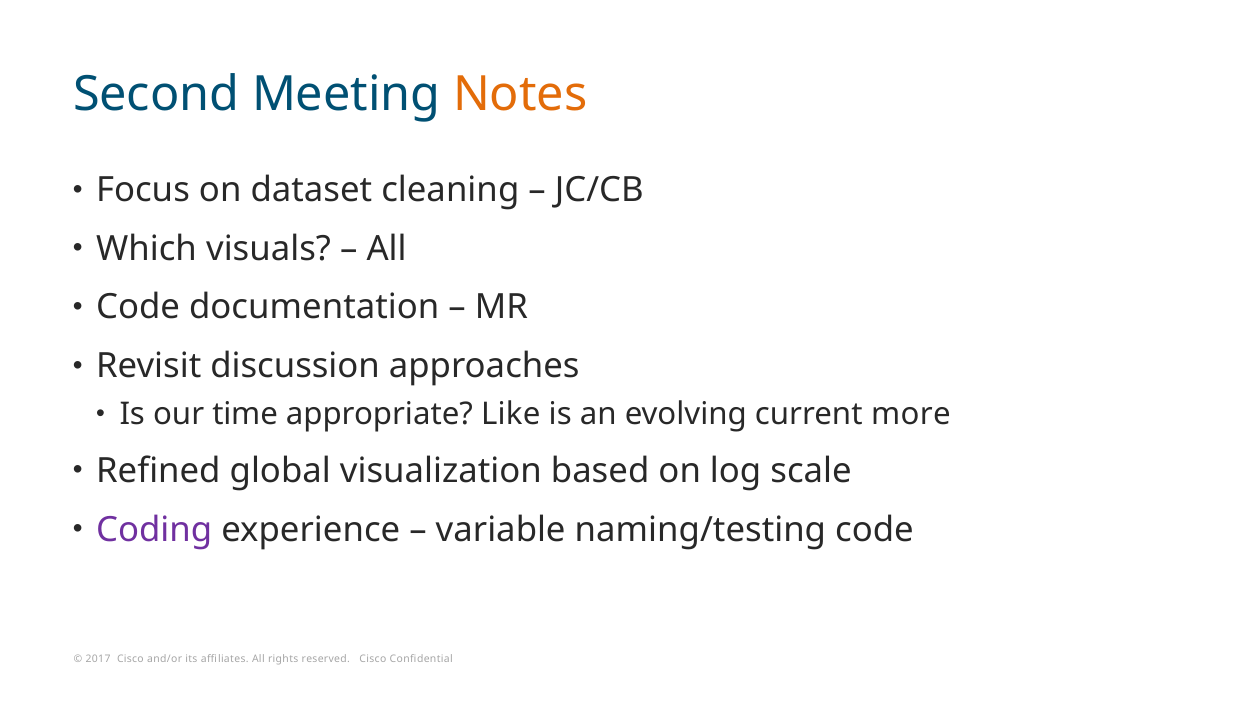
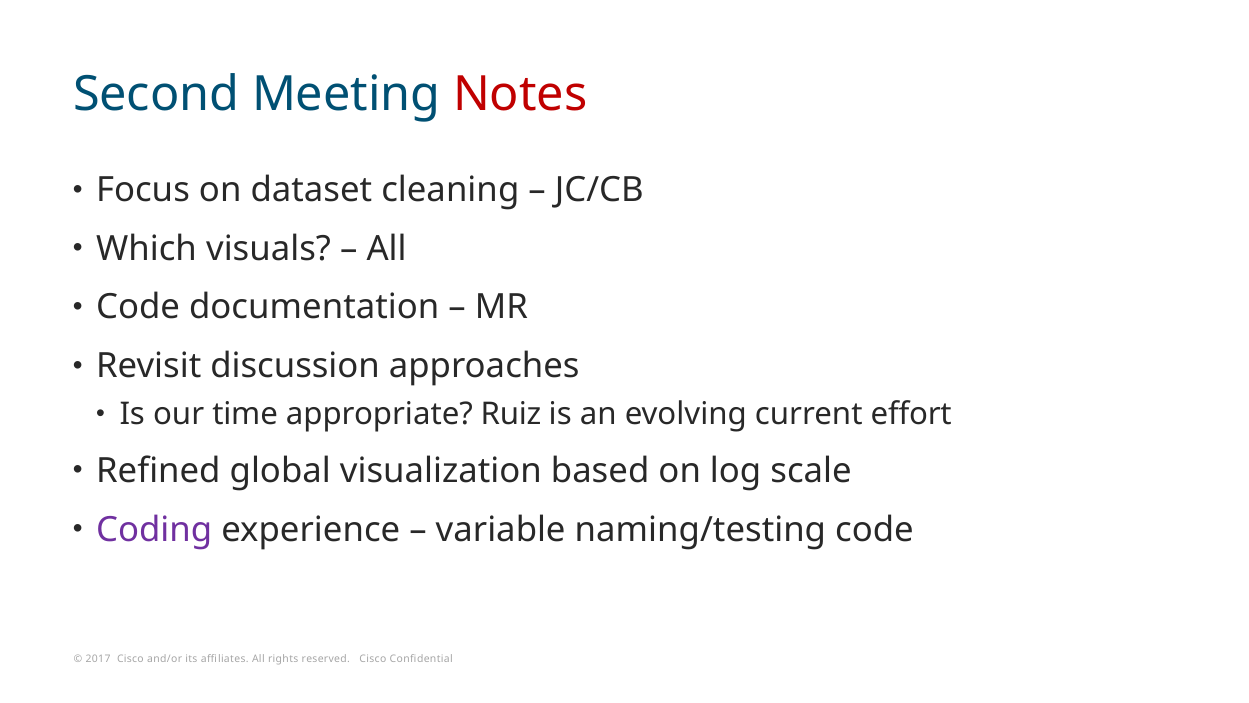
Notes colour: orange -> red
Like: Like -> Ruiz
more: more -> effort
